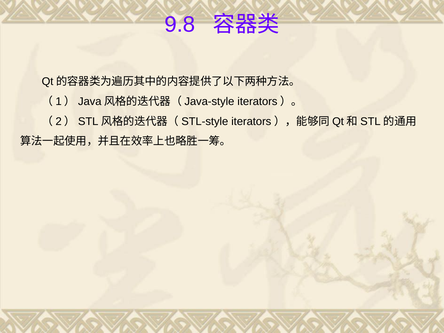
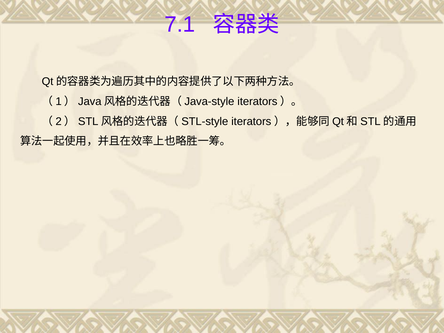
9.8: 9.8 -> 7.1
